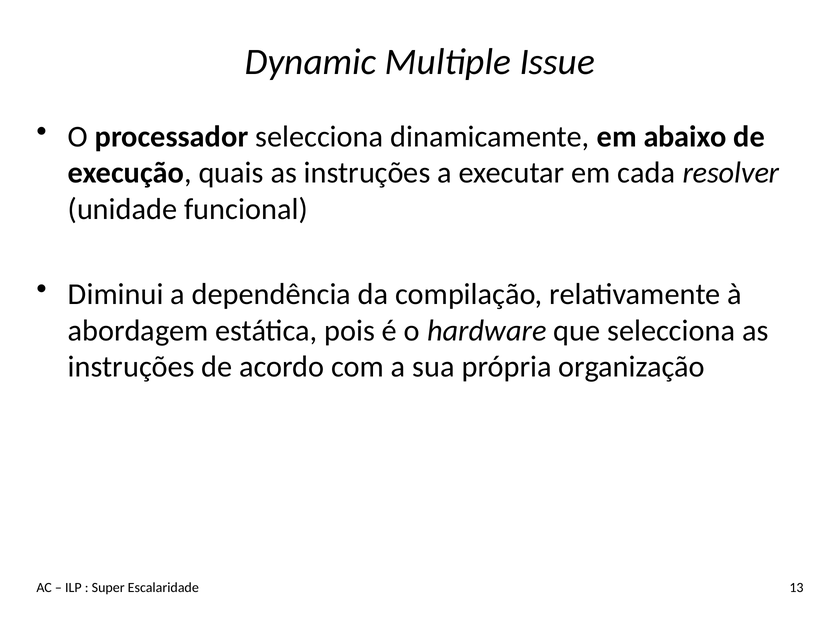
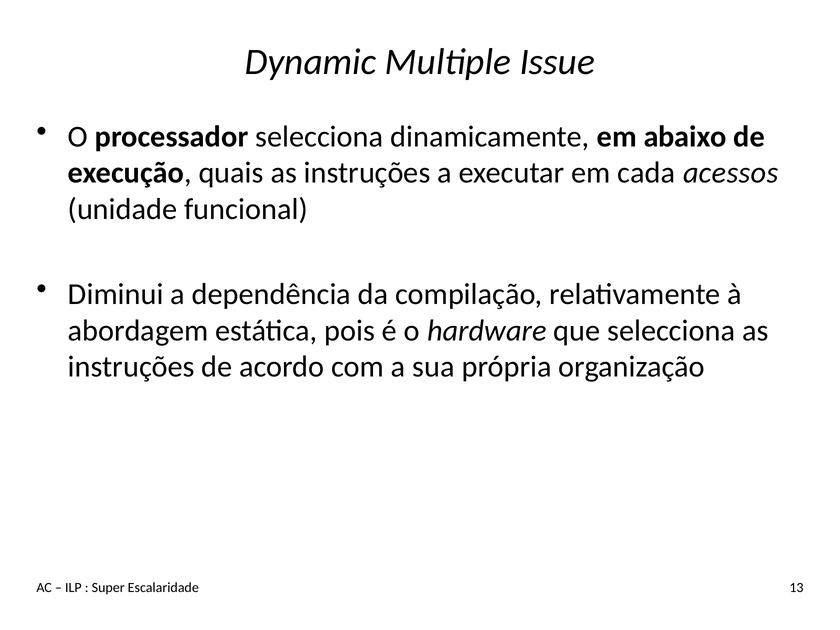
resolver: resolver -> acessos
